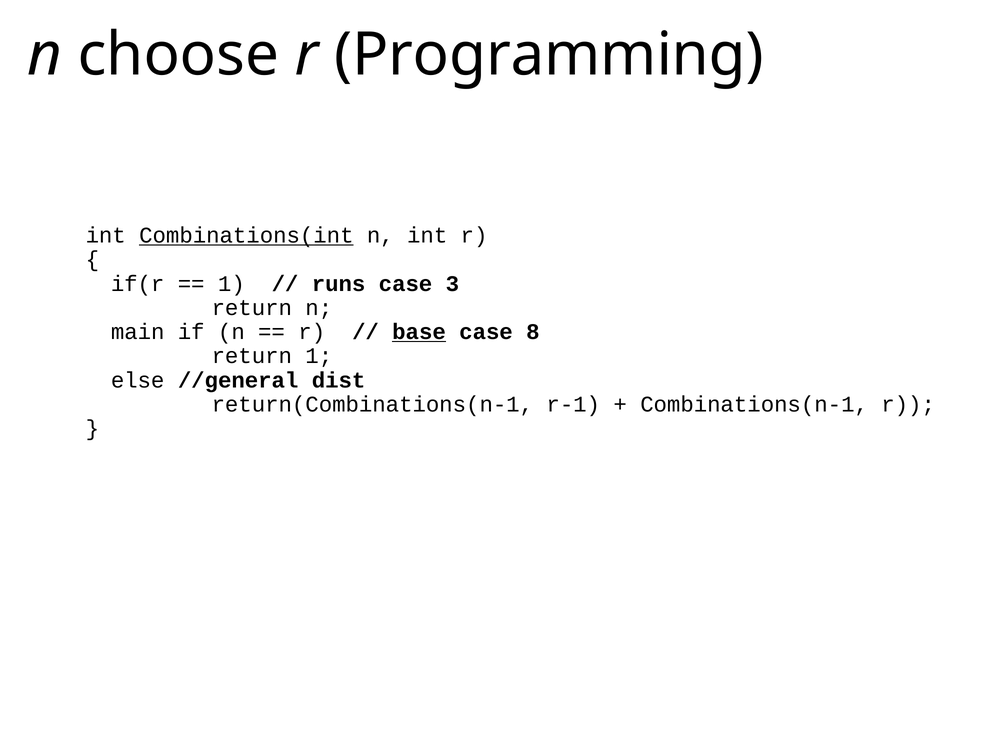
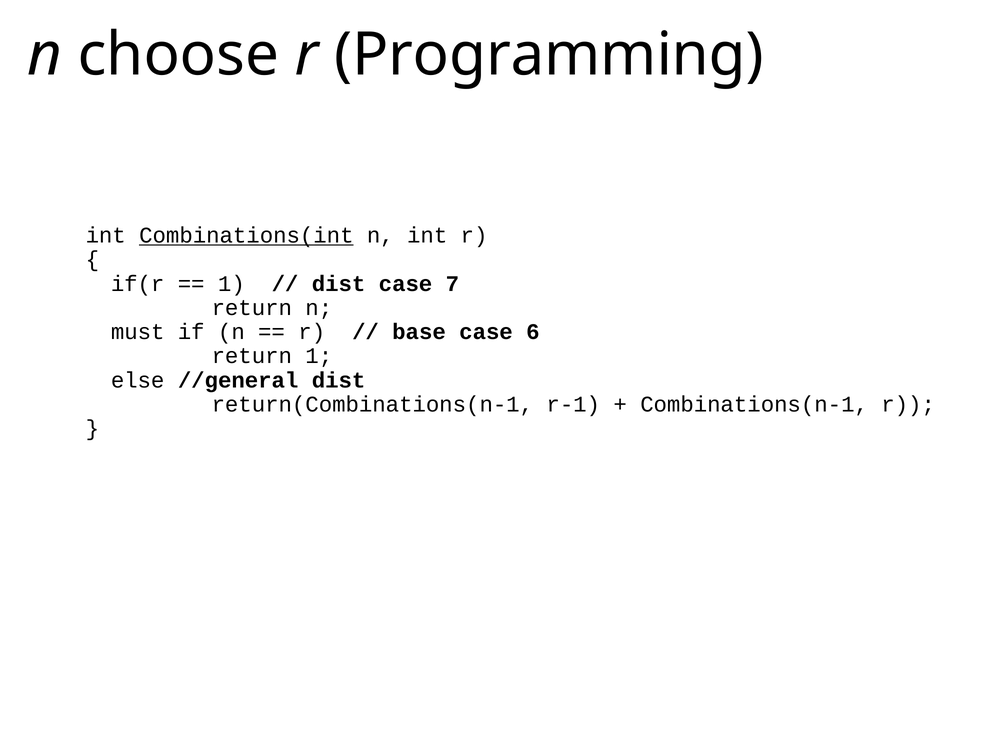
runs at (339, 284): runs -> dist
3: 3 -> 7
main: main -> must
base underline: present -> none
8: 8 -> 6
